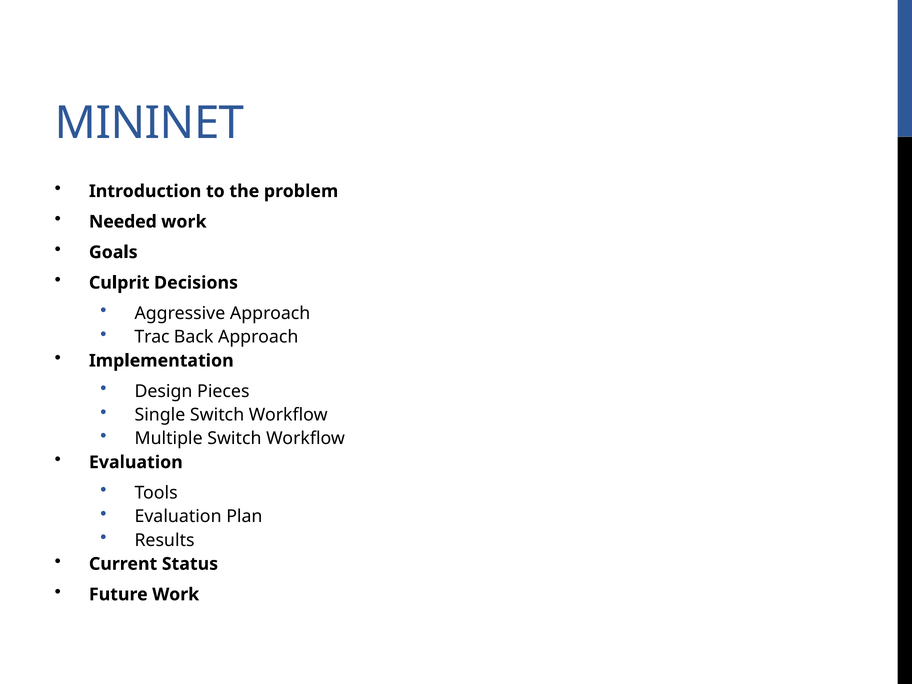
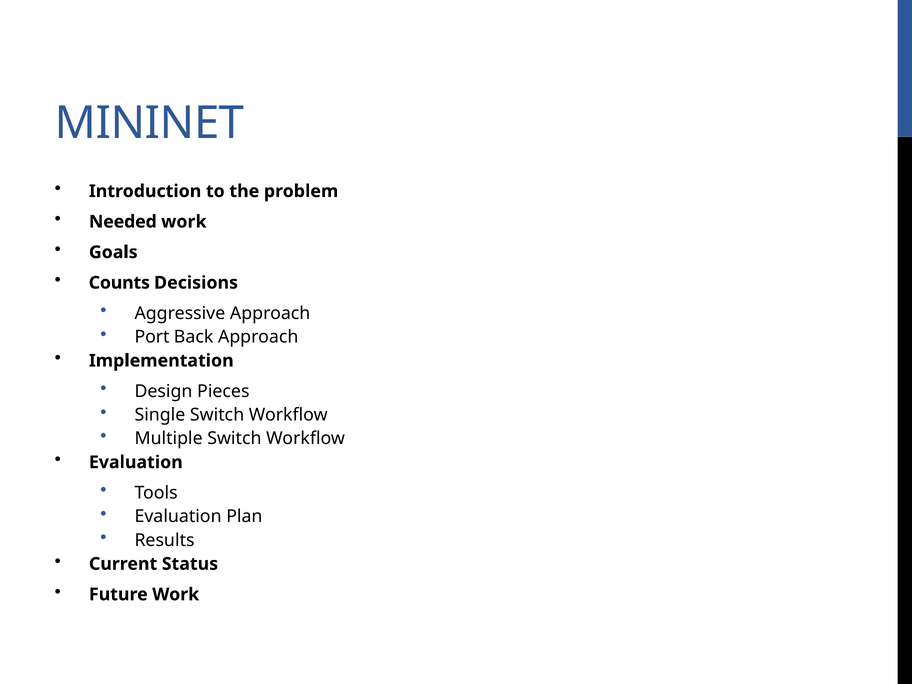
Culprit: Culprit -> Counts
Trac: Trac -> Port
